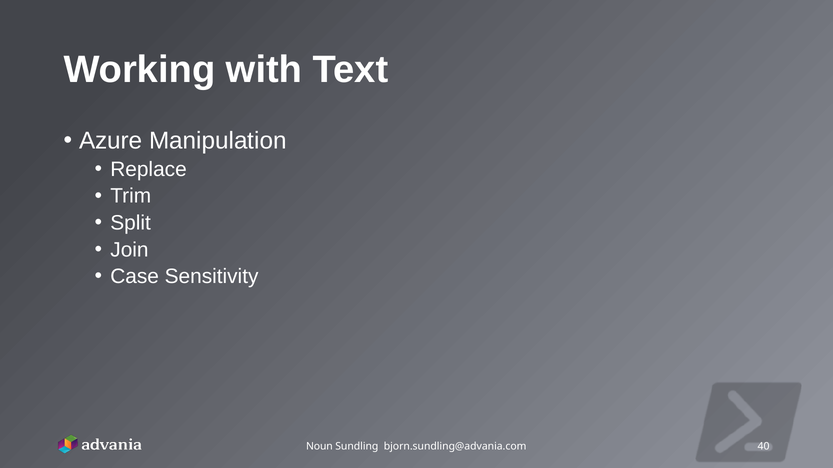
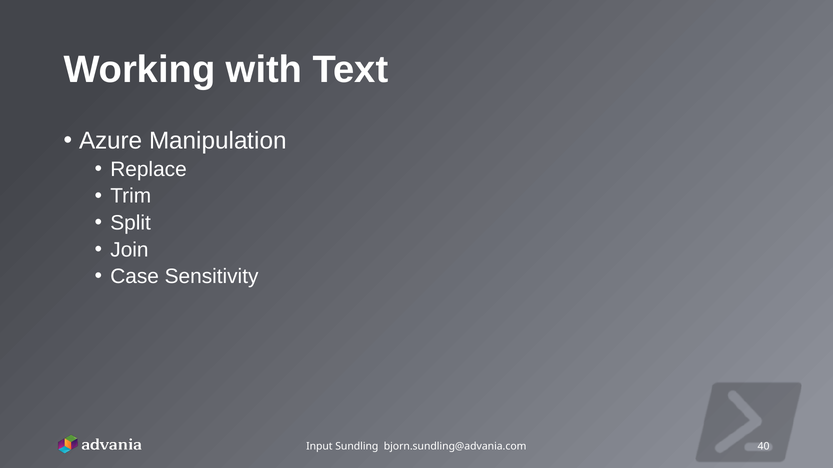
Noun: Noun -> Input
